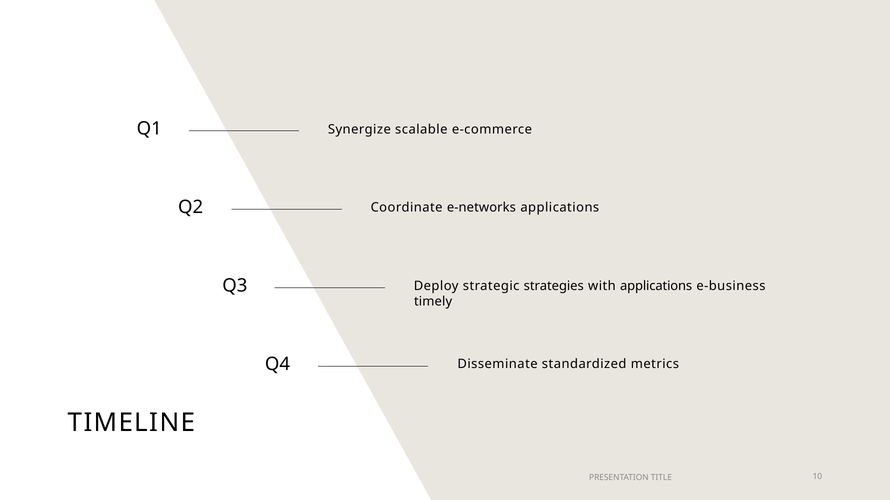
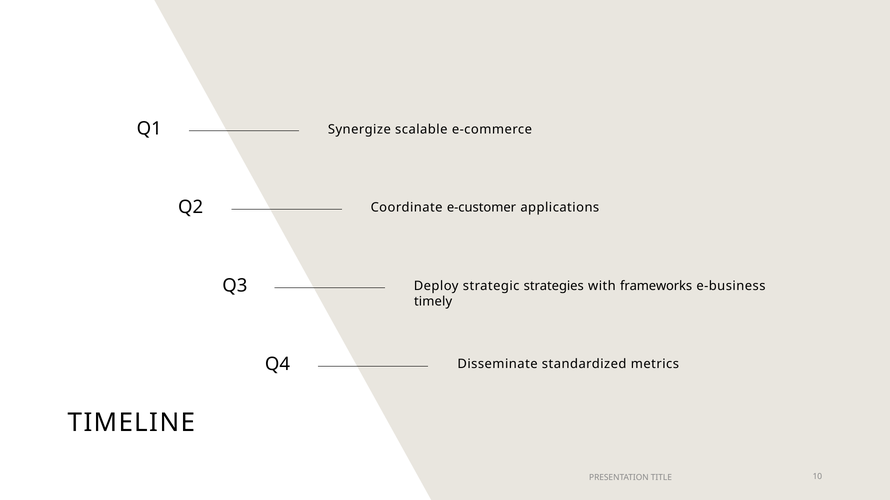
e-networks: e-networks -> e-customer
with applications: applications -> frameworks
